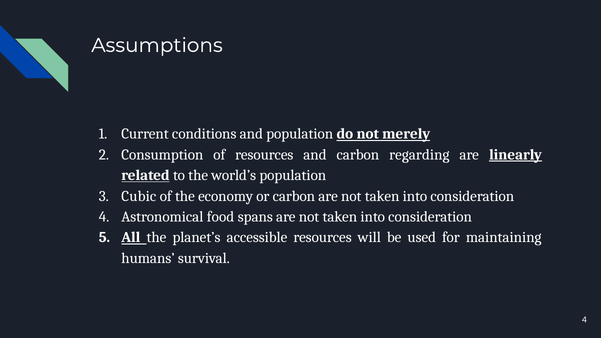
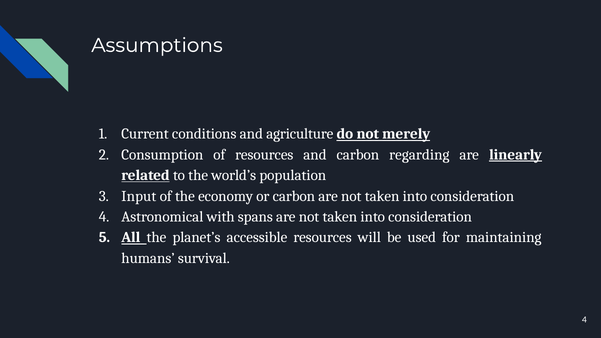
and population: population -> agriculture
Cubic: Cubic -> Input
food: food -> with
